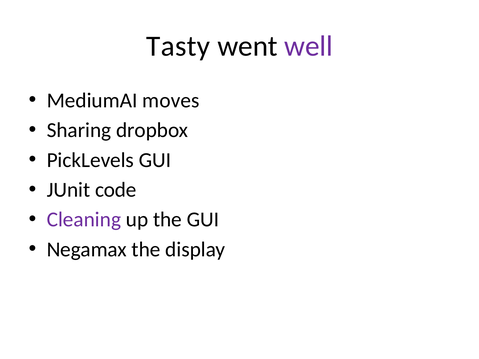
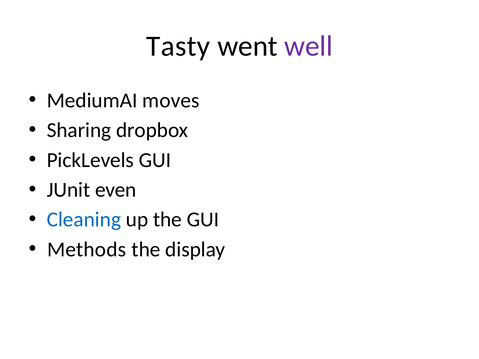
code: code -> even
Cleaning colour: purple -> blue
Negamax: Negamax -> Methods
